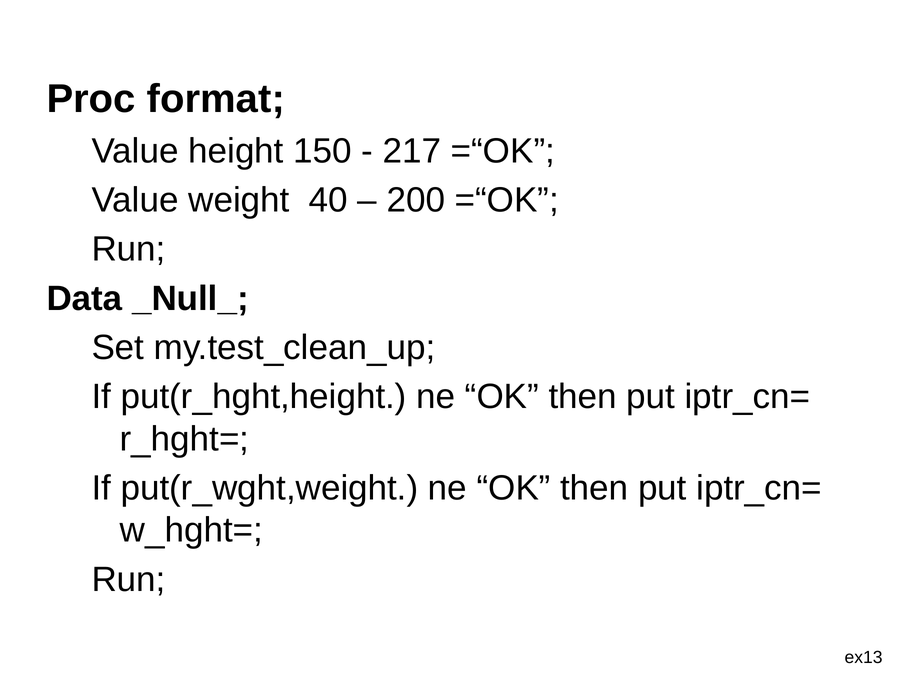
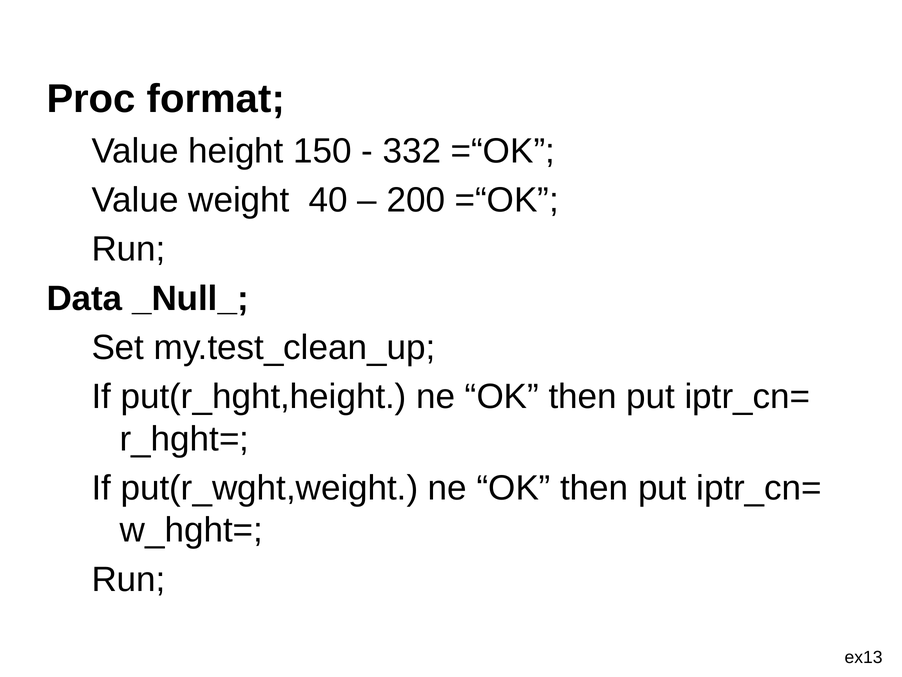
217: 217 -> 332
